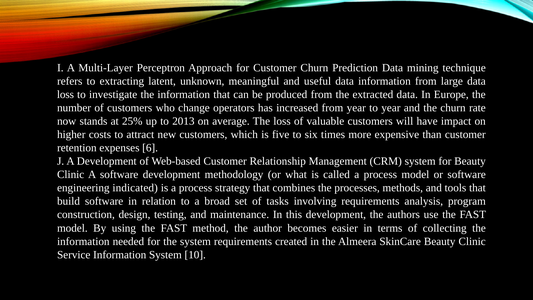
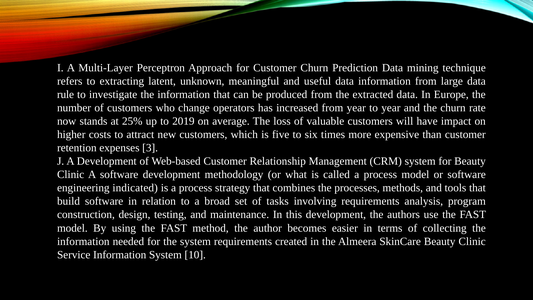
loss at (65, 95): loss -> rule
2013: 2013 -> 2019
6: 6 -> 3
